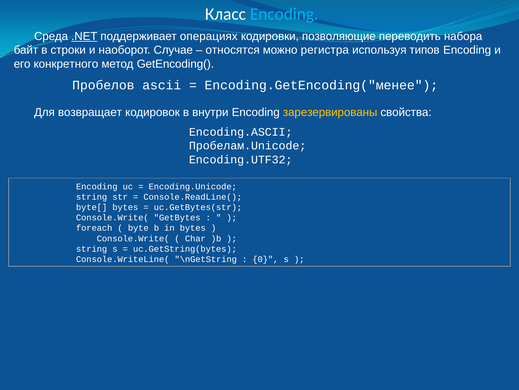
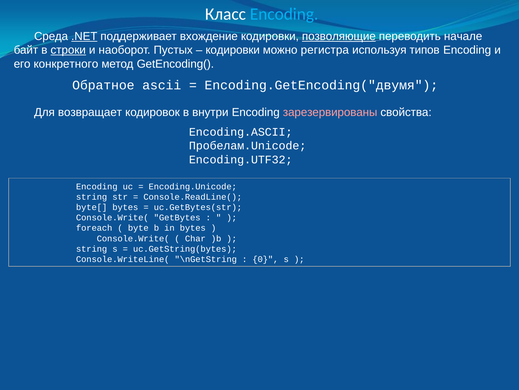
операциях: операциях -> вхождение
позволяющие underline: none -> present
набора: набора -> начале
строки underline: none -> present
Случае: Случае -> Пустых
относятся at (233, 50): относятся -> кодировки
Пробелов: Пробелов -> Обратное
Encoding.GetEncoding("менее: Encoding.GetEncoding("менее -> Encoding.GetEncoding("двумя
зарезервированы colour: yellow -> pink
